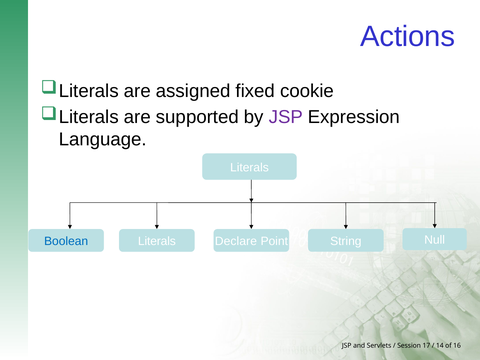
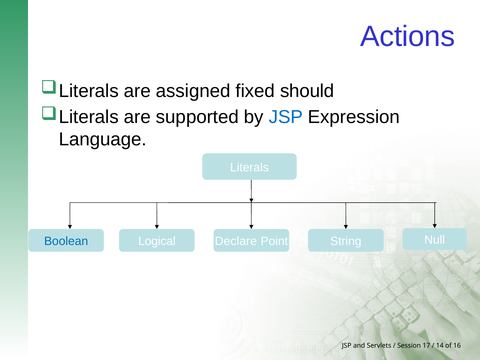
cookie: cookie -> should
JSP at (286, 117) colour: purple -> blue
Literals at (157, 241): Literals -> Logical
